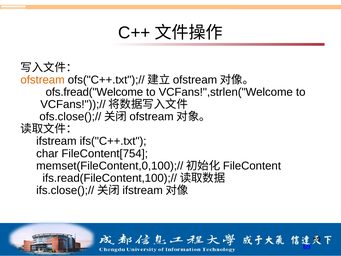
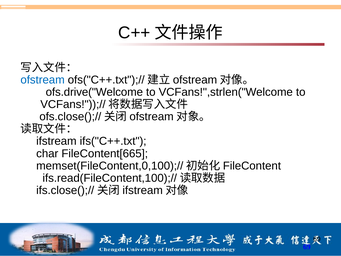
ofstream colour: orange -> blue
ofs.fread("Welcome: ofs.fread("Welcome -> ofs.drive("Welcome
FileContent[754: FileContent[754 -> FileContent[665
